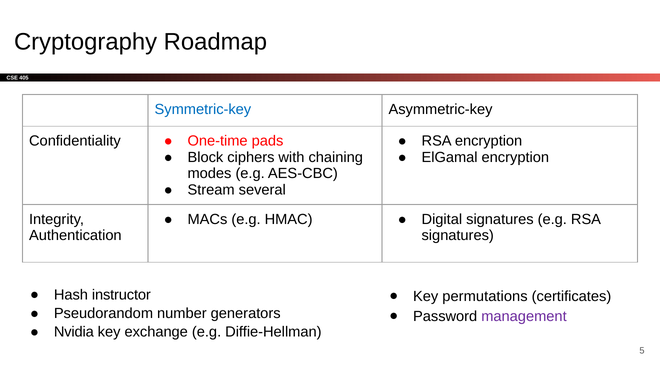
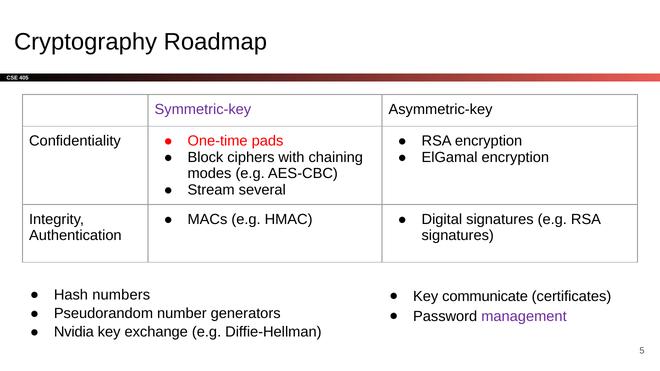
Symmetric-key colour: blue -> purple
instructor: instructor -> numbers
permutations: permutations -> communicate
